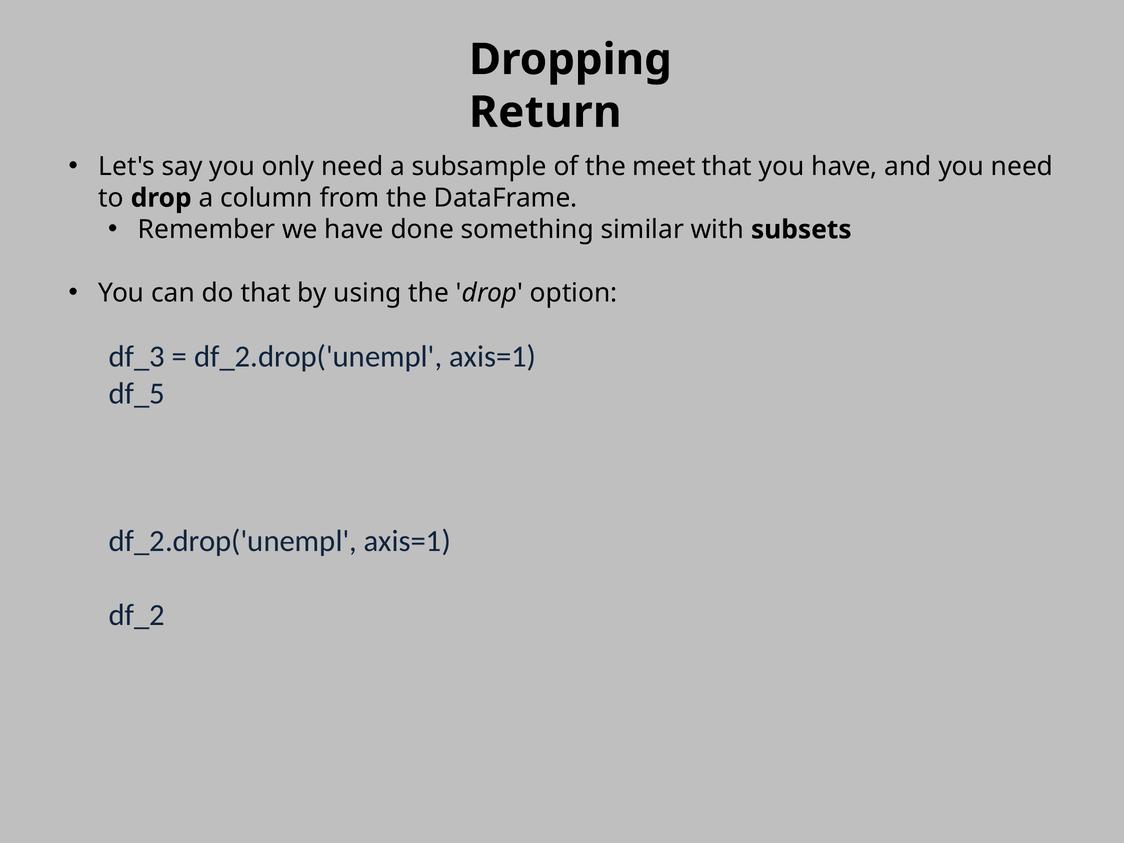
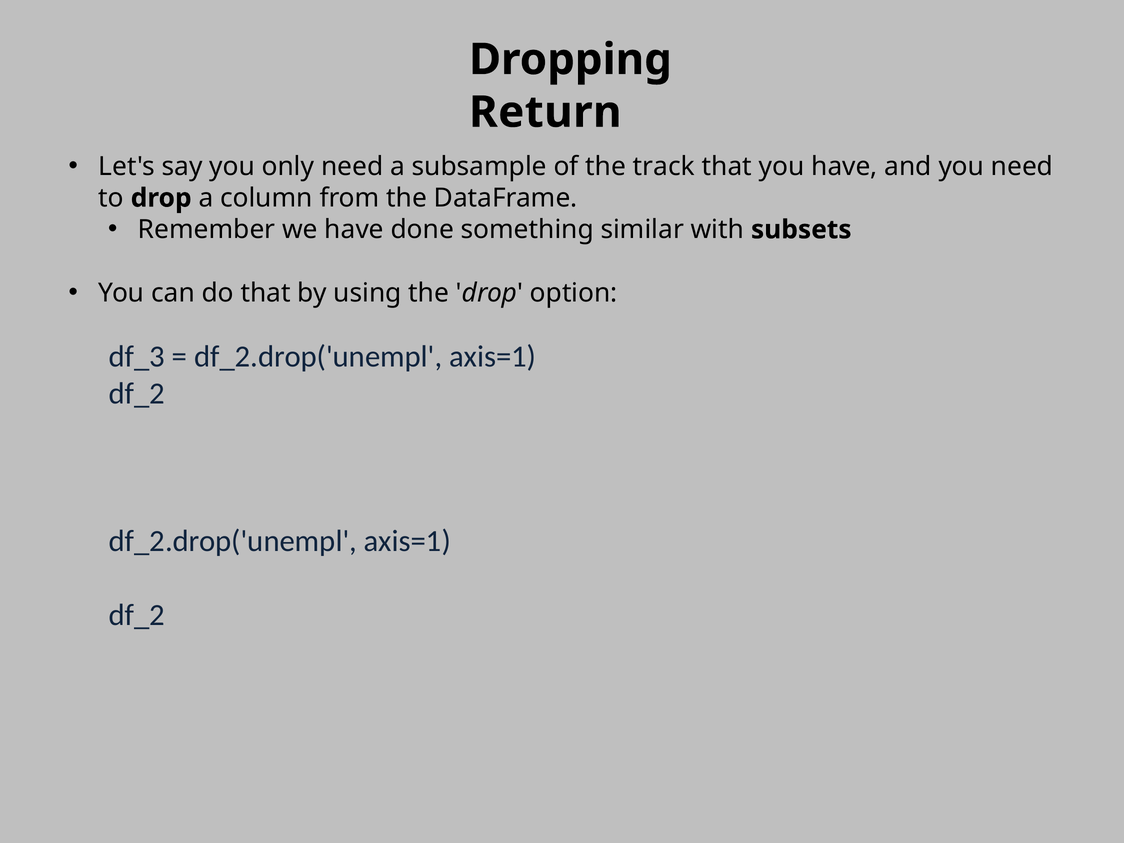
meet: meet -> track
df_5 at (137, 394): df_5 -> df_2
